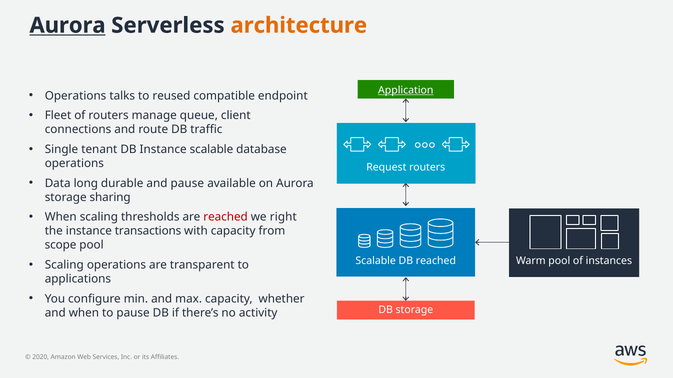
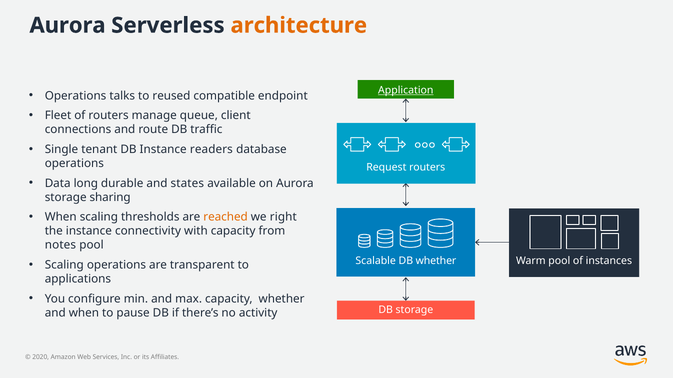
Aurora at (68, 25) underline: present -> none
Instance scalable: scalable -> readers
and pause: pause -> states
reached at (226, 217) colour: red -> orange
transactions: transactions -> connectivity
scope: scope -> notes
DB reached: reached -> whether
